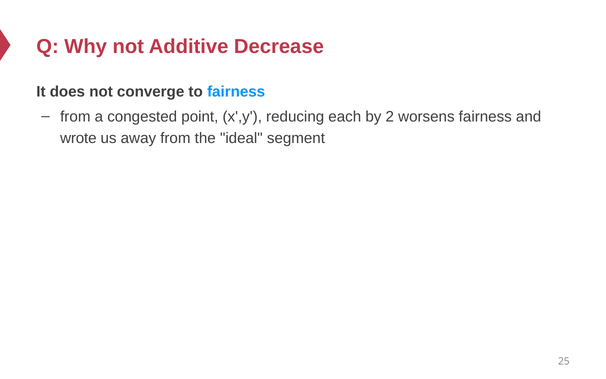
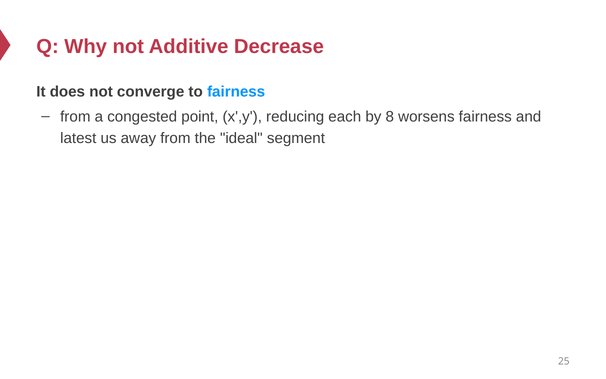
2: 2 -> 8
wrote: wrote -> latest
